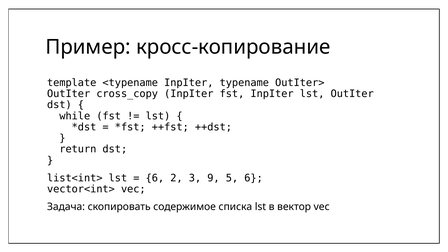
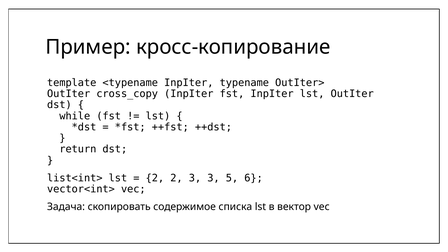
6 at (155, 178): 6 -> 2
3 9: 9 -> 3
